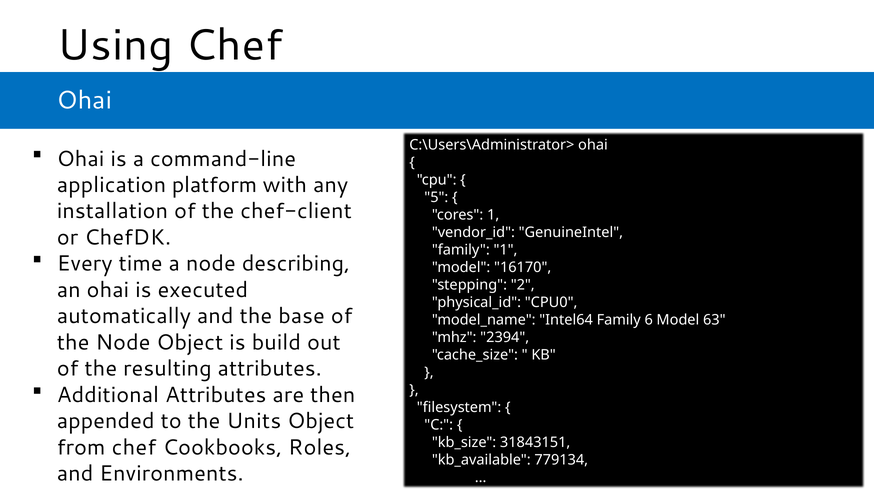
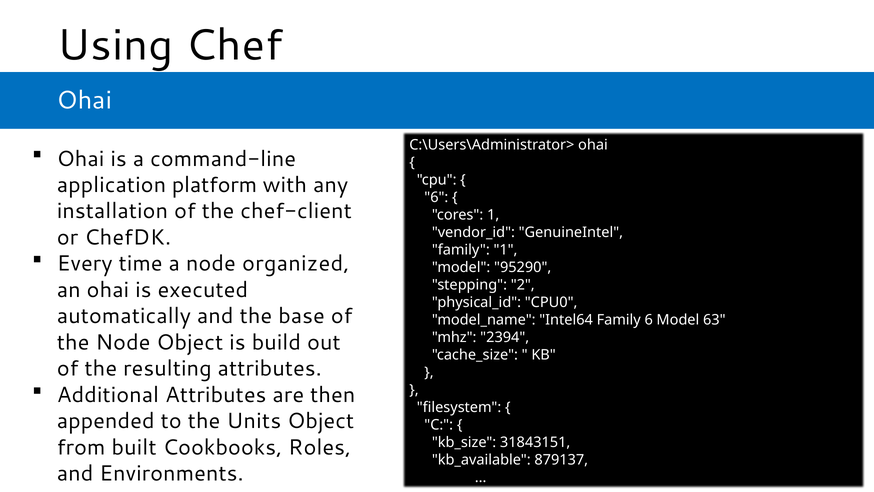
5 at (436, 197): 5 -> 6
describing: describing -> organized
16170: 16170 -> 95290
from chef: chef -> built
779134: 779134 -> 879137
